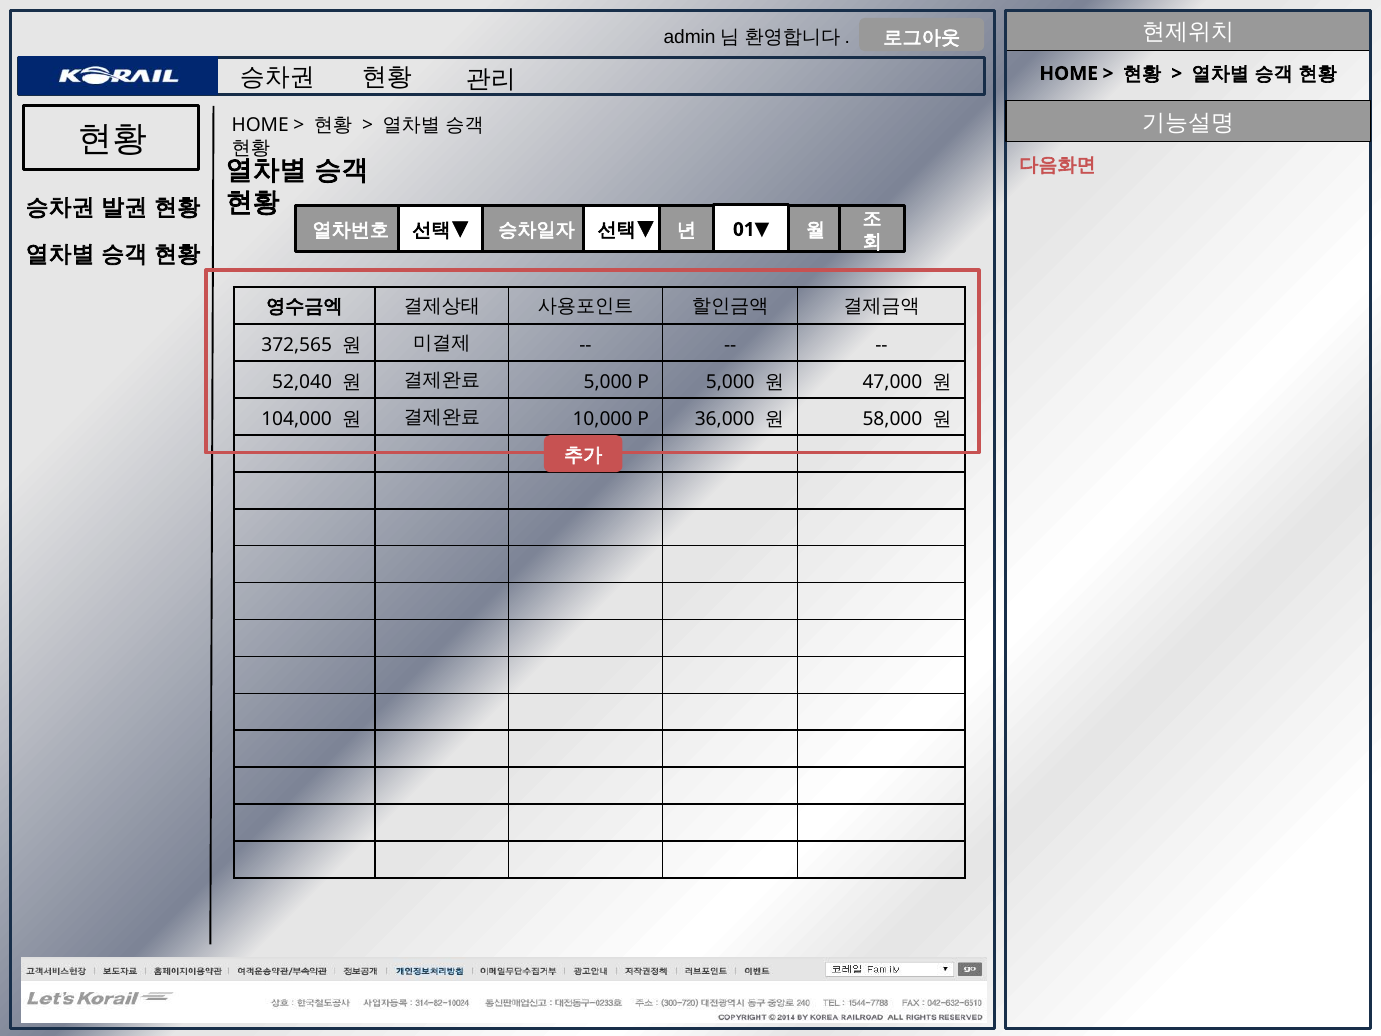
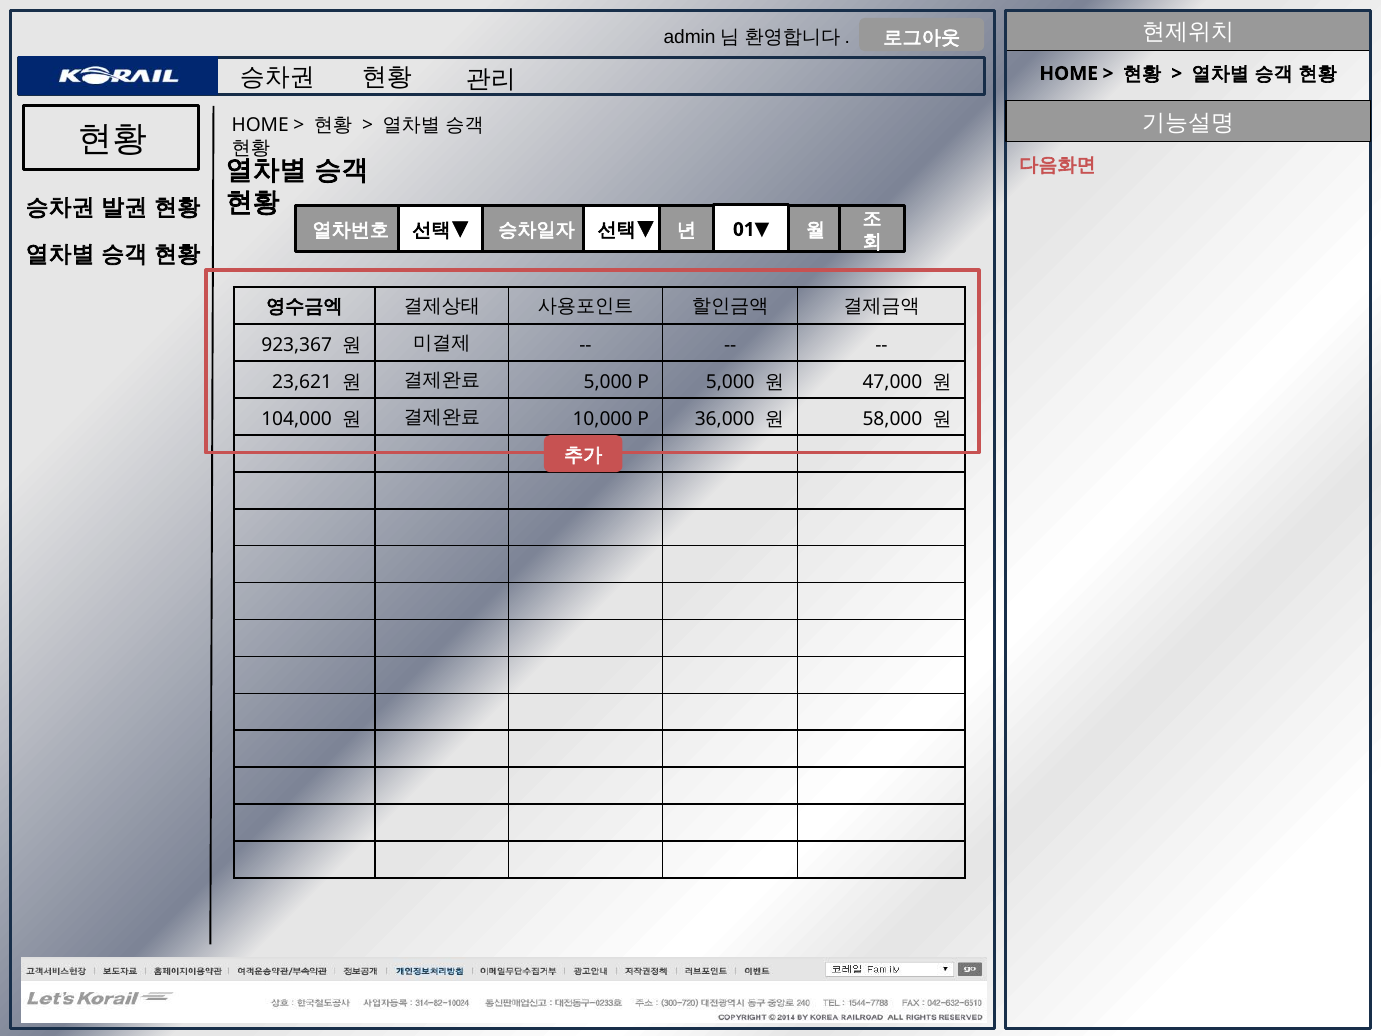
372,565: 372,565 -> 923,367
52,040: 52,040 -> 23,621
